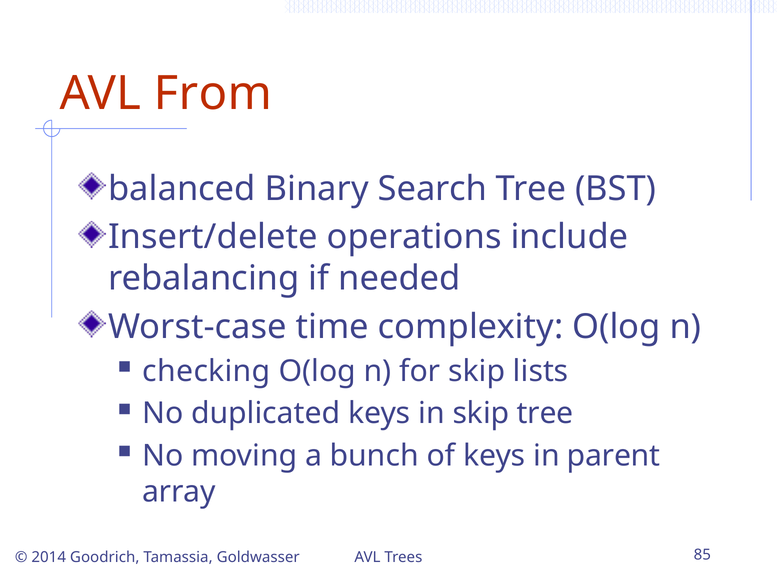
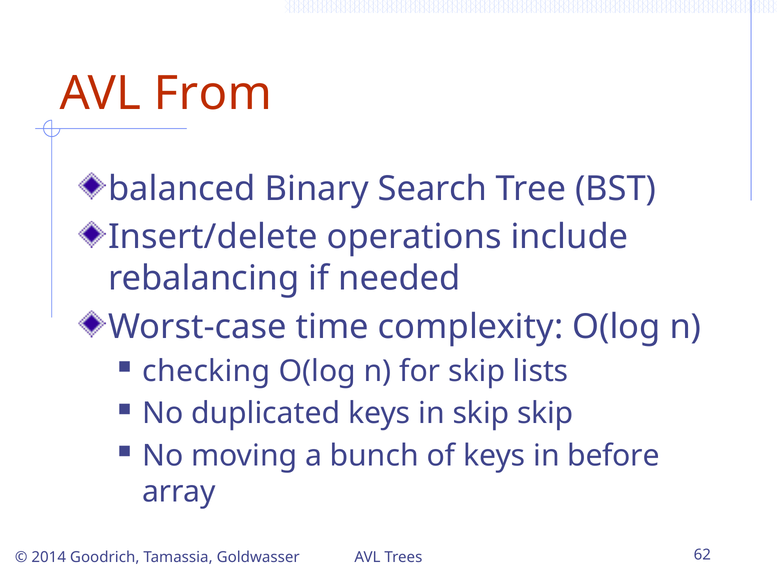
skip tree: tree -> skip
parent: parent -> before
85: 85 -> 62
